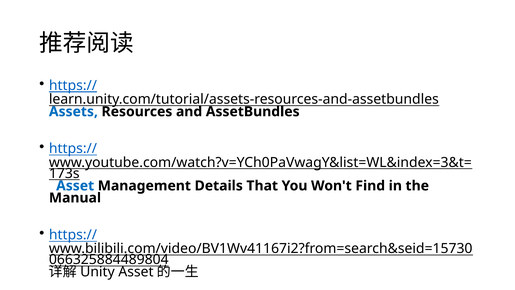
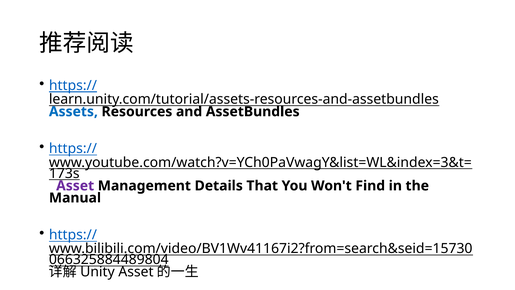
Asset at (75, 186) colour: blue -> purple
